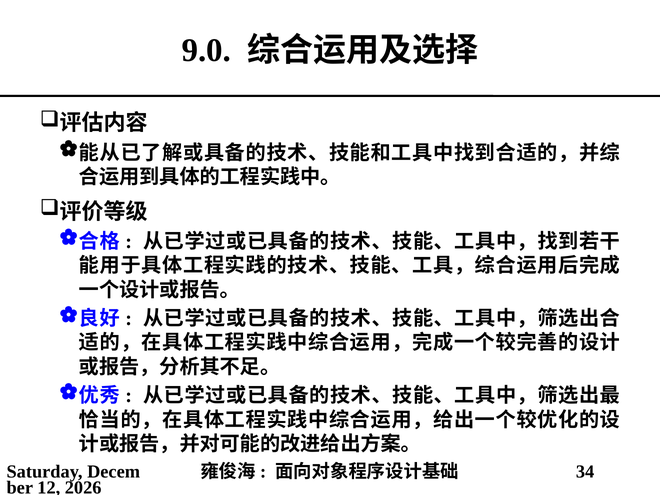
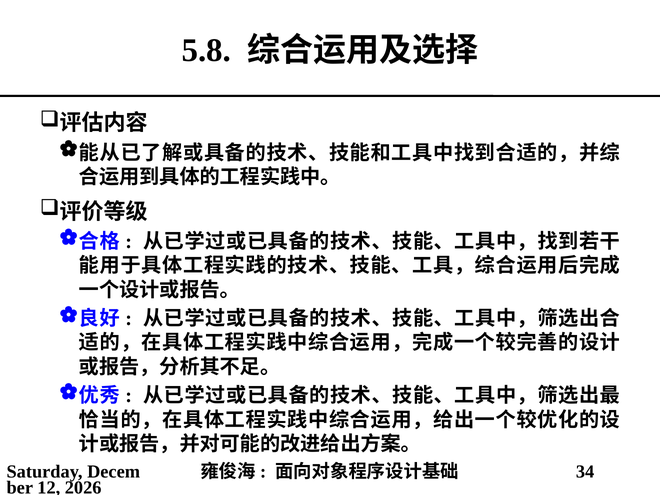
9.0: 9.0 -> 5.8
